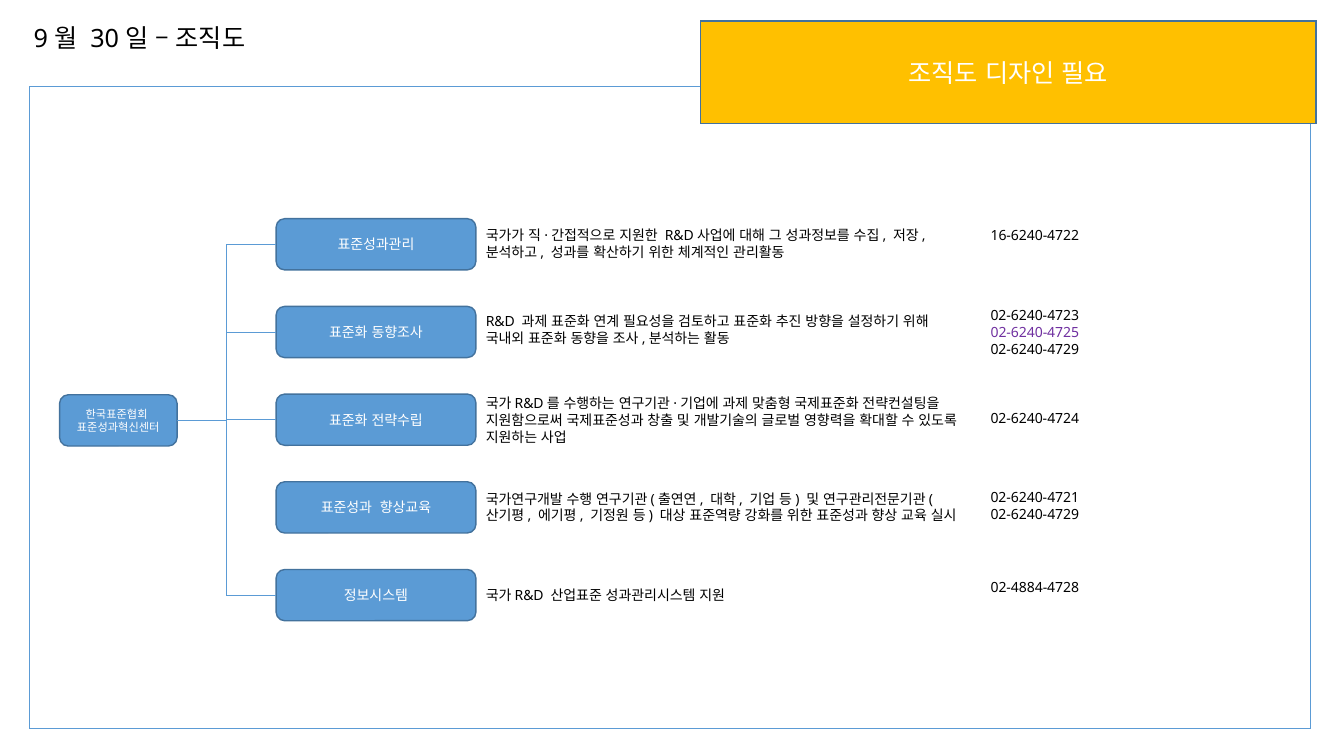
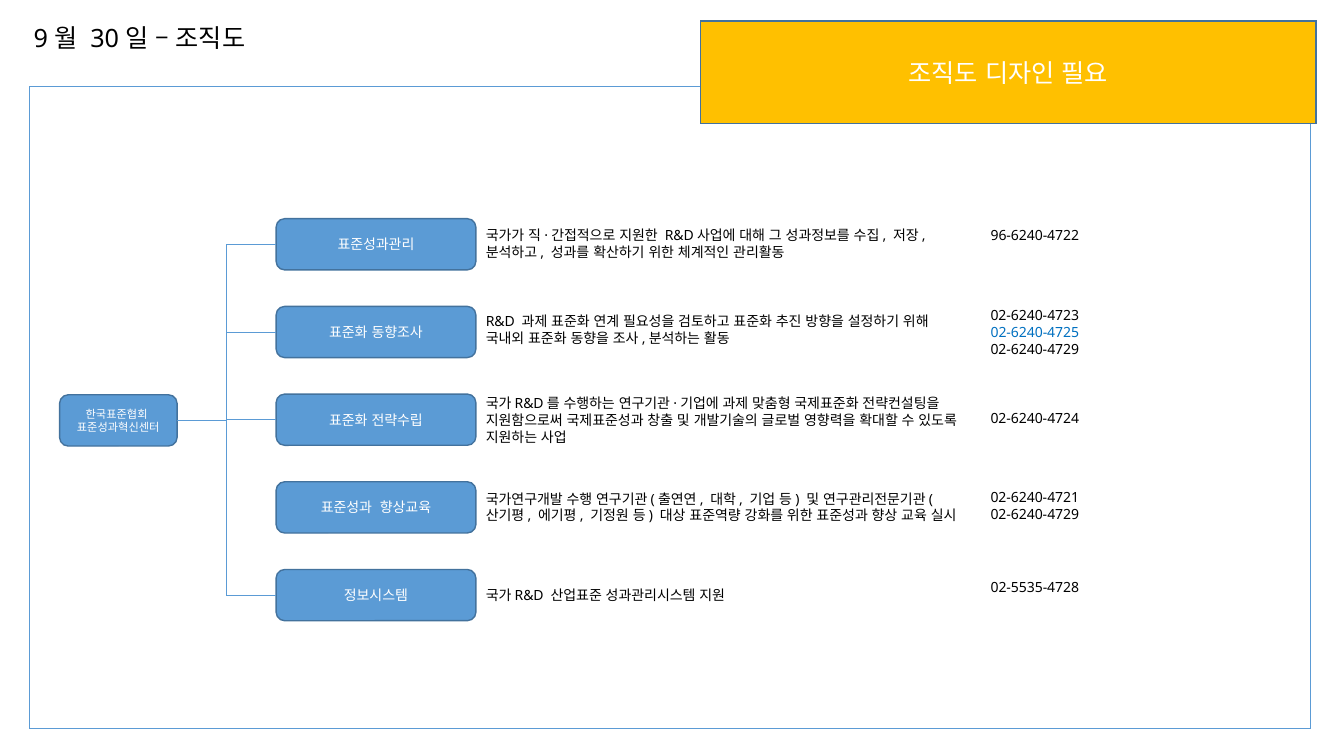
16-6240-4722: 16-6240-4722 -> 96-6240-4722
02-6240-4725 colour: purple -> blue
02-4884-4728: 02-4884-4728 -> 02-5535-4728
